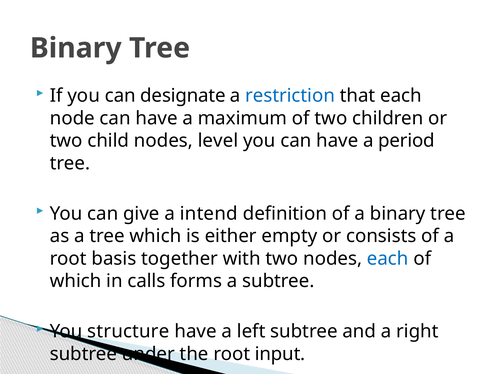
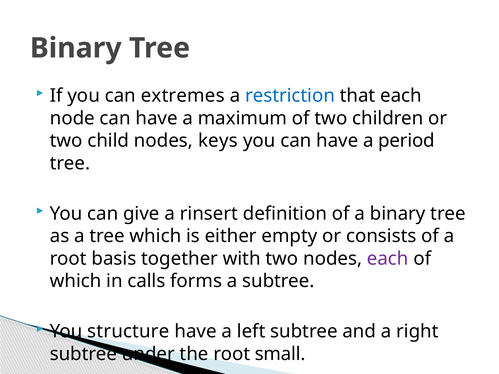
designate: designate -> extremes
level: level -> keys
intend: intend -> rinsert
each at (388, 259) colour: blue -> purple
input: input -> small
